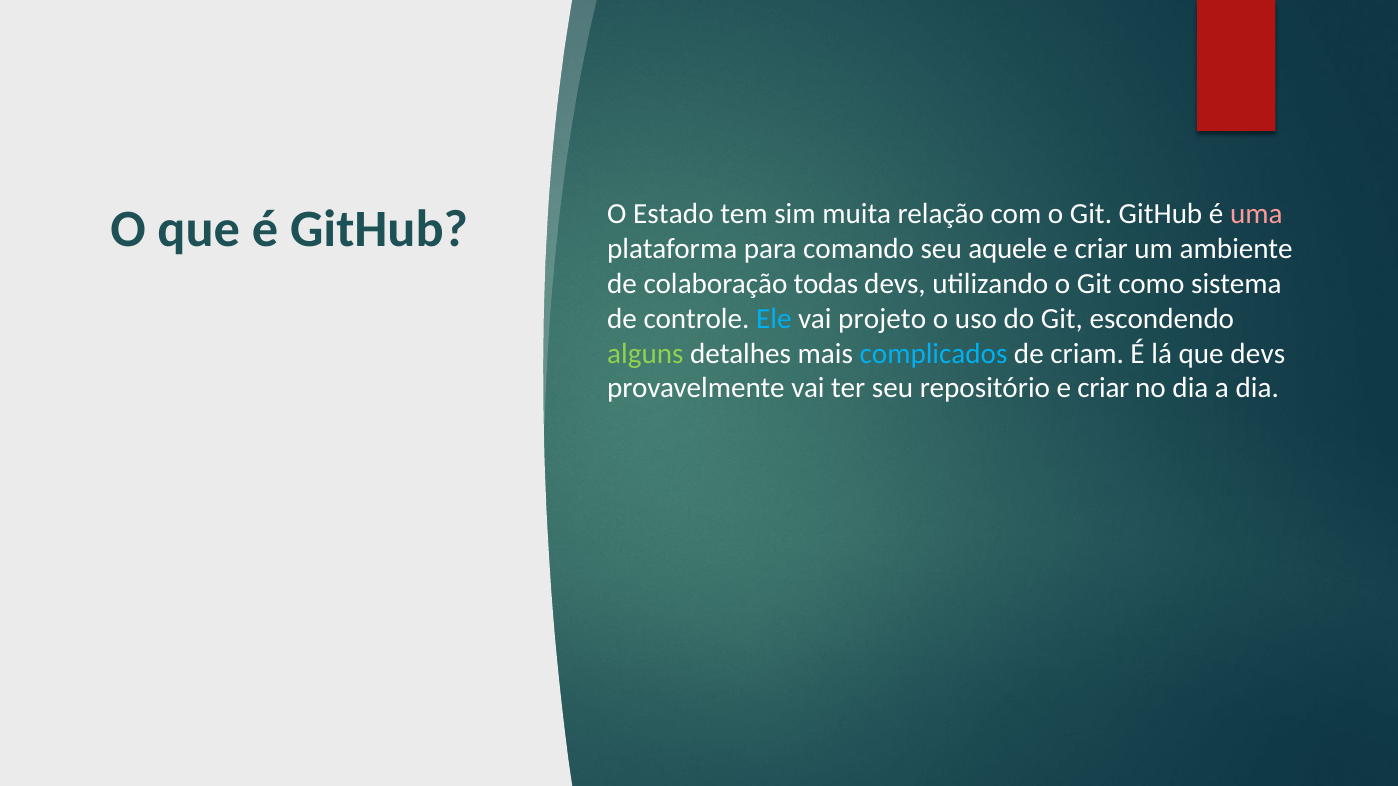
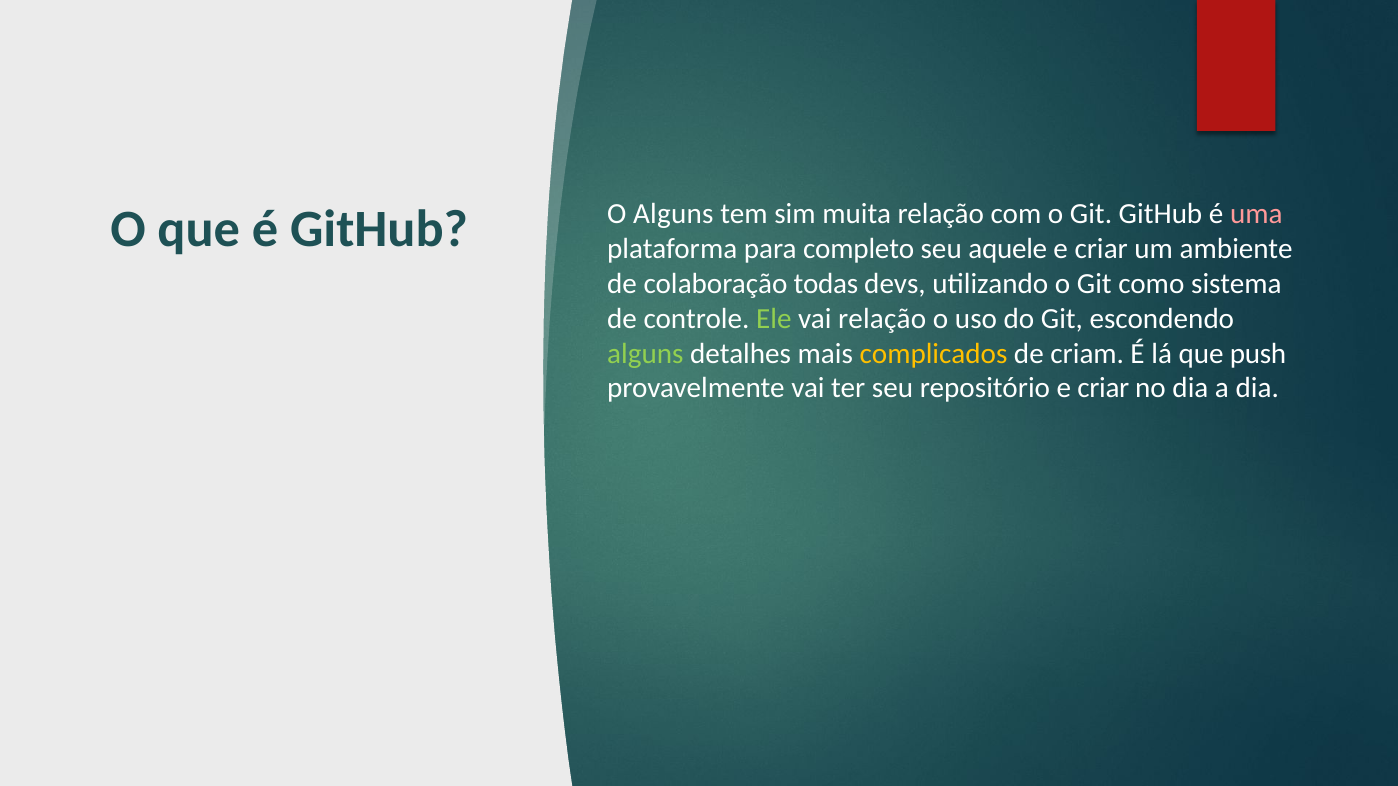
O Estado: Estado -> Alguns
comando: comando -> completo
Ele colour: light blue -> light green
vai projeto: projeto -> relação
complicados colour: light blue -> yellow
que devs: devs -> push
